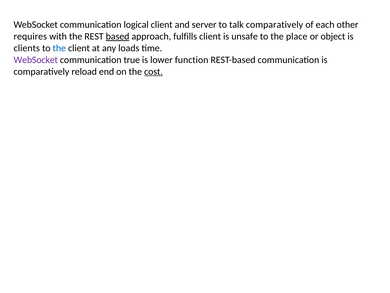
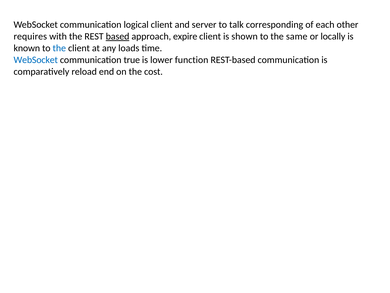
talk comparatively: comparatively -> corresponding
fulfills: fulfills -> expire
unsafe: unsafe -> shown
place: place -> same
object: object -> locally
clients: clients -> known
WebSocket at (36, 60) colour: purple -> blue
cost underline: present -> none
